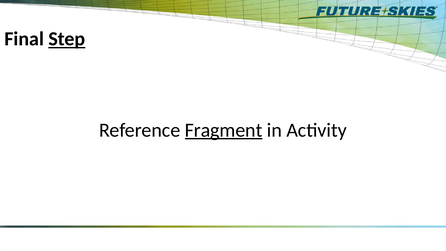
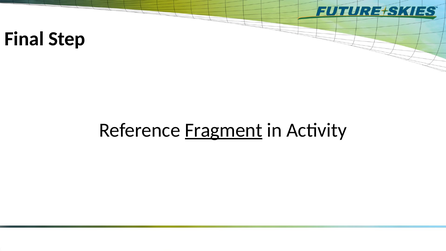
Step underline: present -> none
